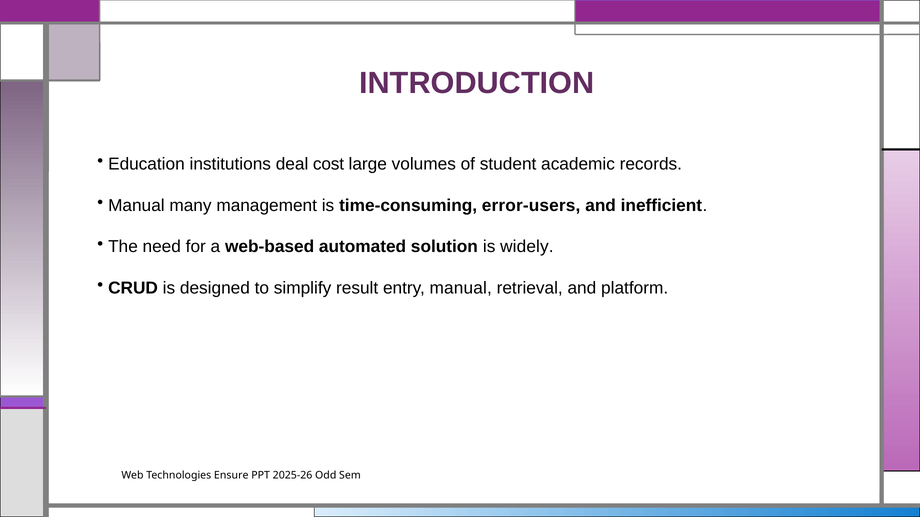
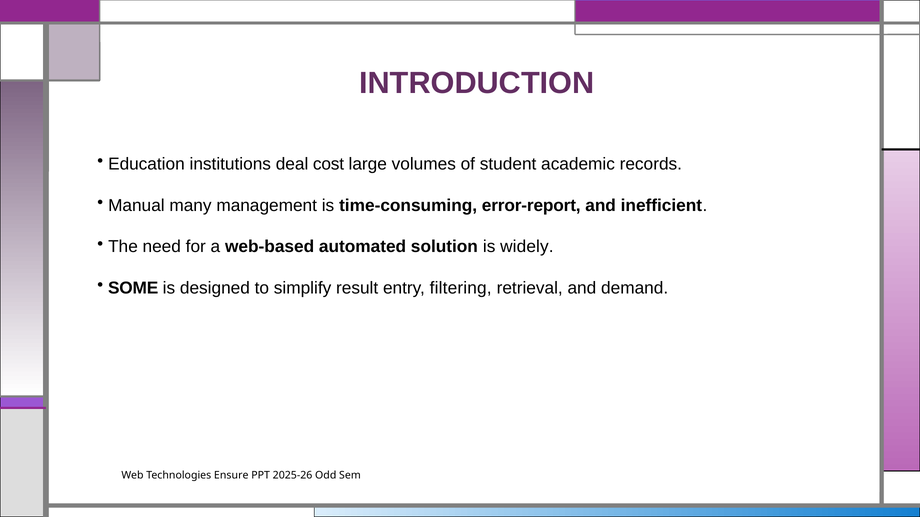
error-users: error-users -> error-report
CRUD: CRUD -> SOME
entry manual: manual -> filtering
platform: platform -> demand
